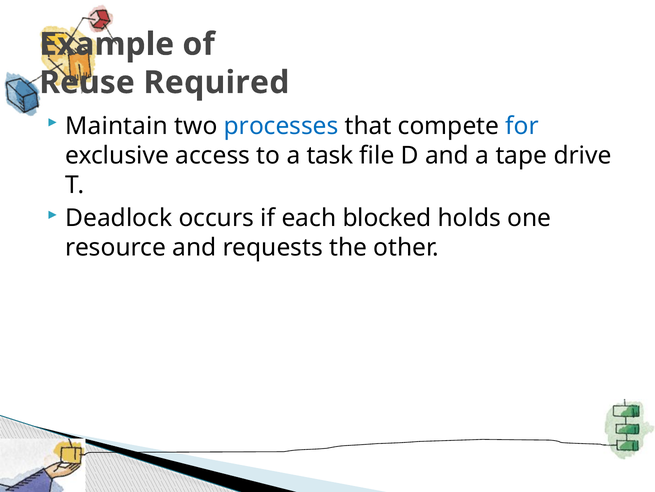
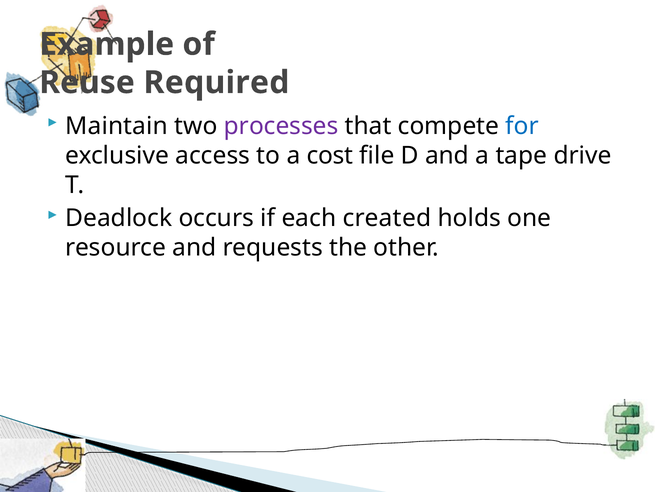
processes colour: blue -> purple
task: task -> cost
blocked: blocked -> created
